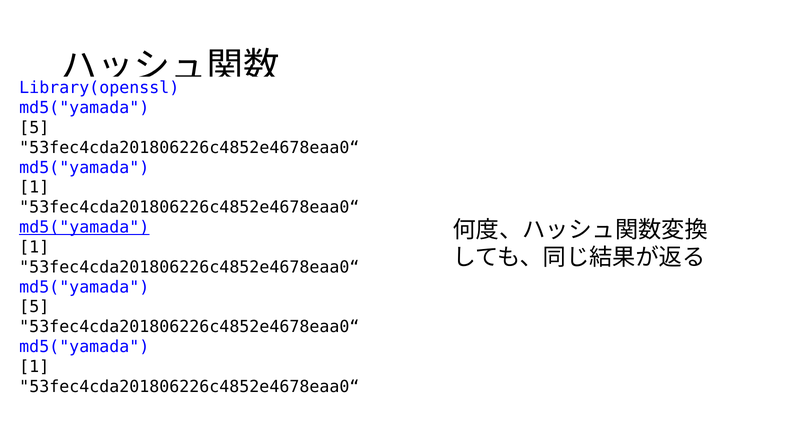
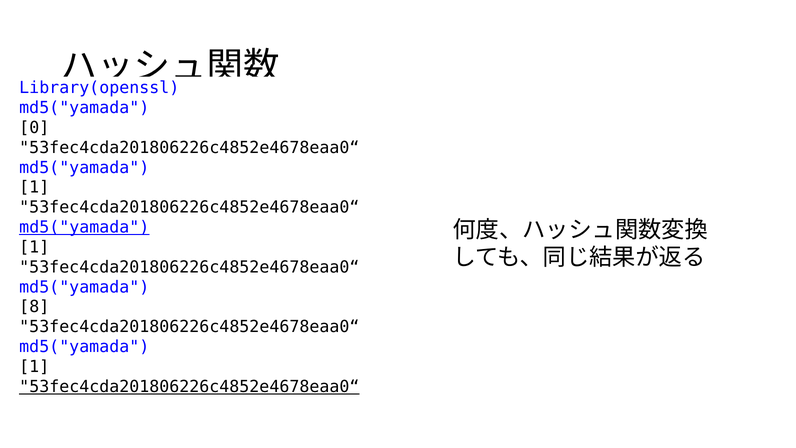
5 at (34, 128): 5 -> 0
5 at (34, 307): 5 -> 8
53fec4cda201806226c4852e4678eaa0“ at (189, 386) underline: none -> present
